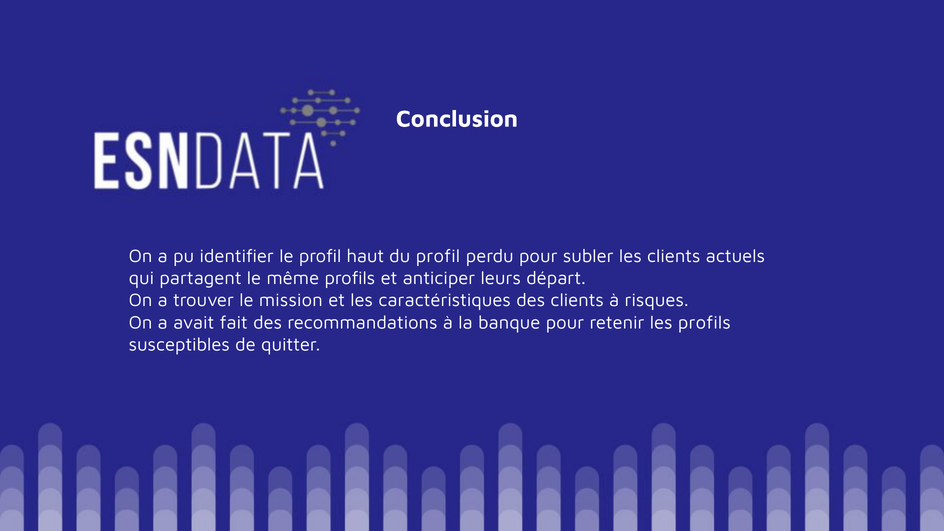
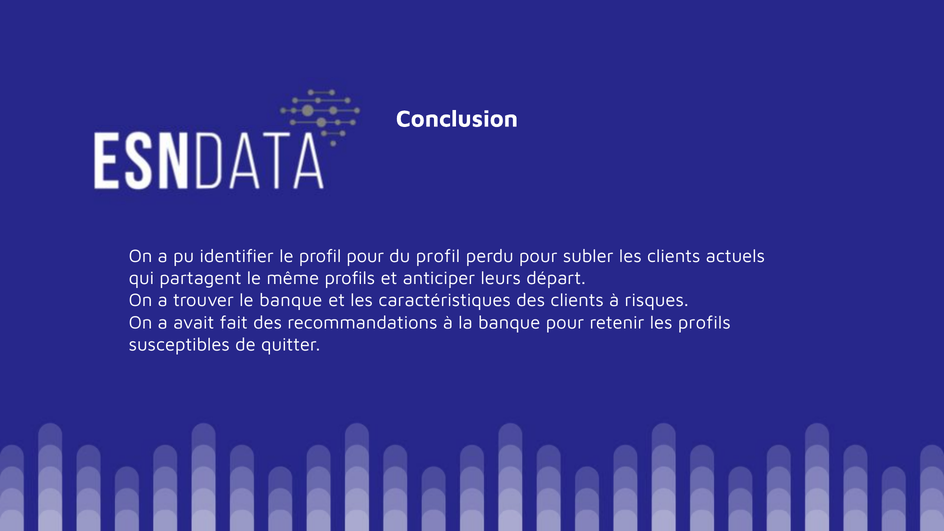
profil haut: haut -> pour
le mission: mission -> banque
